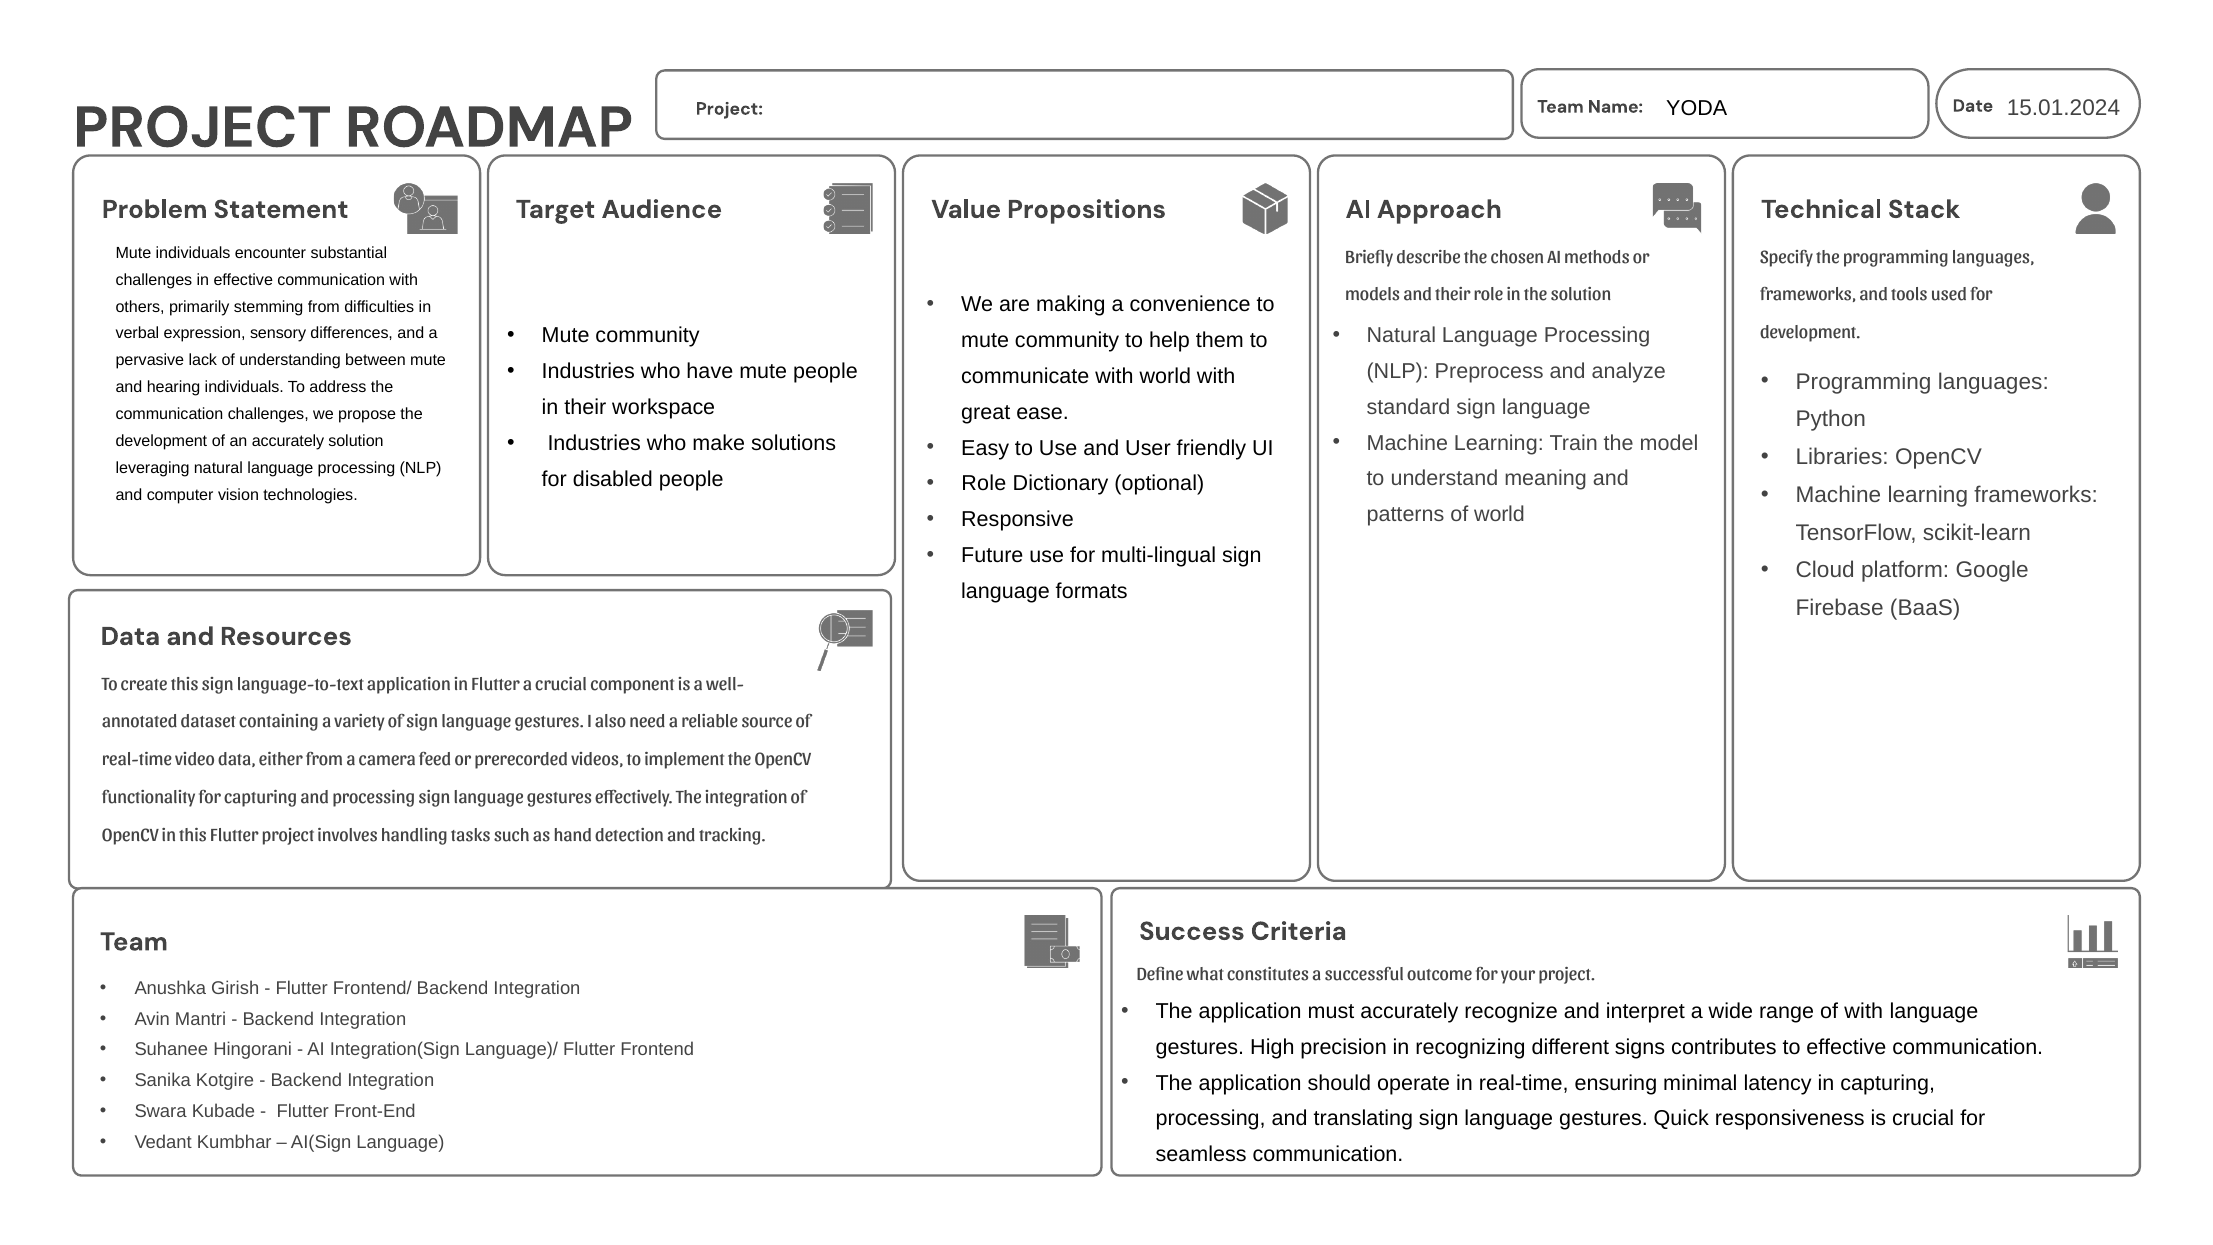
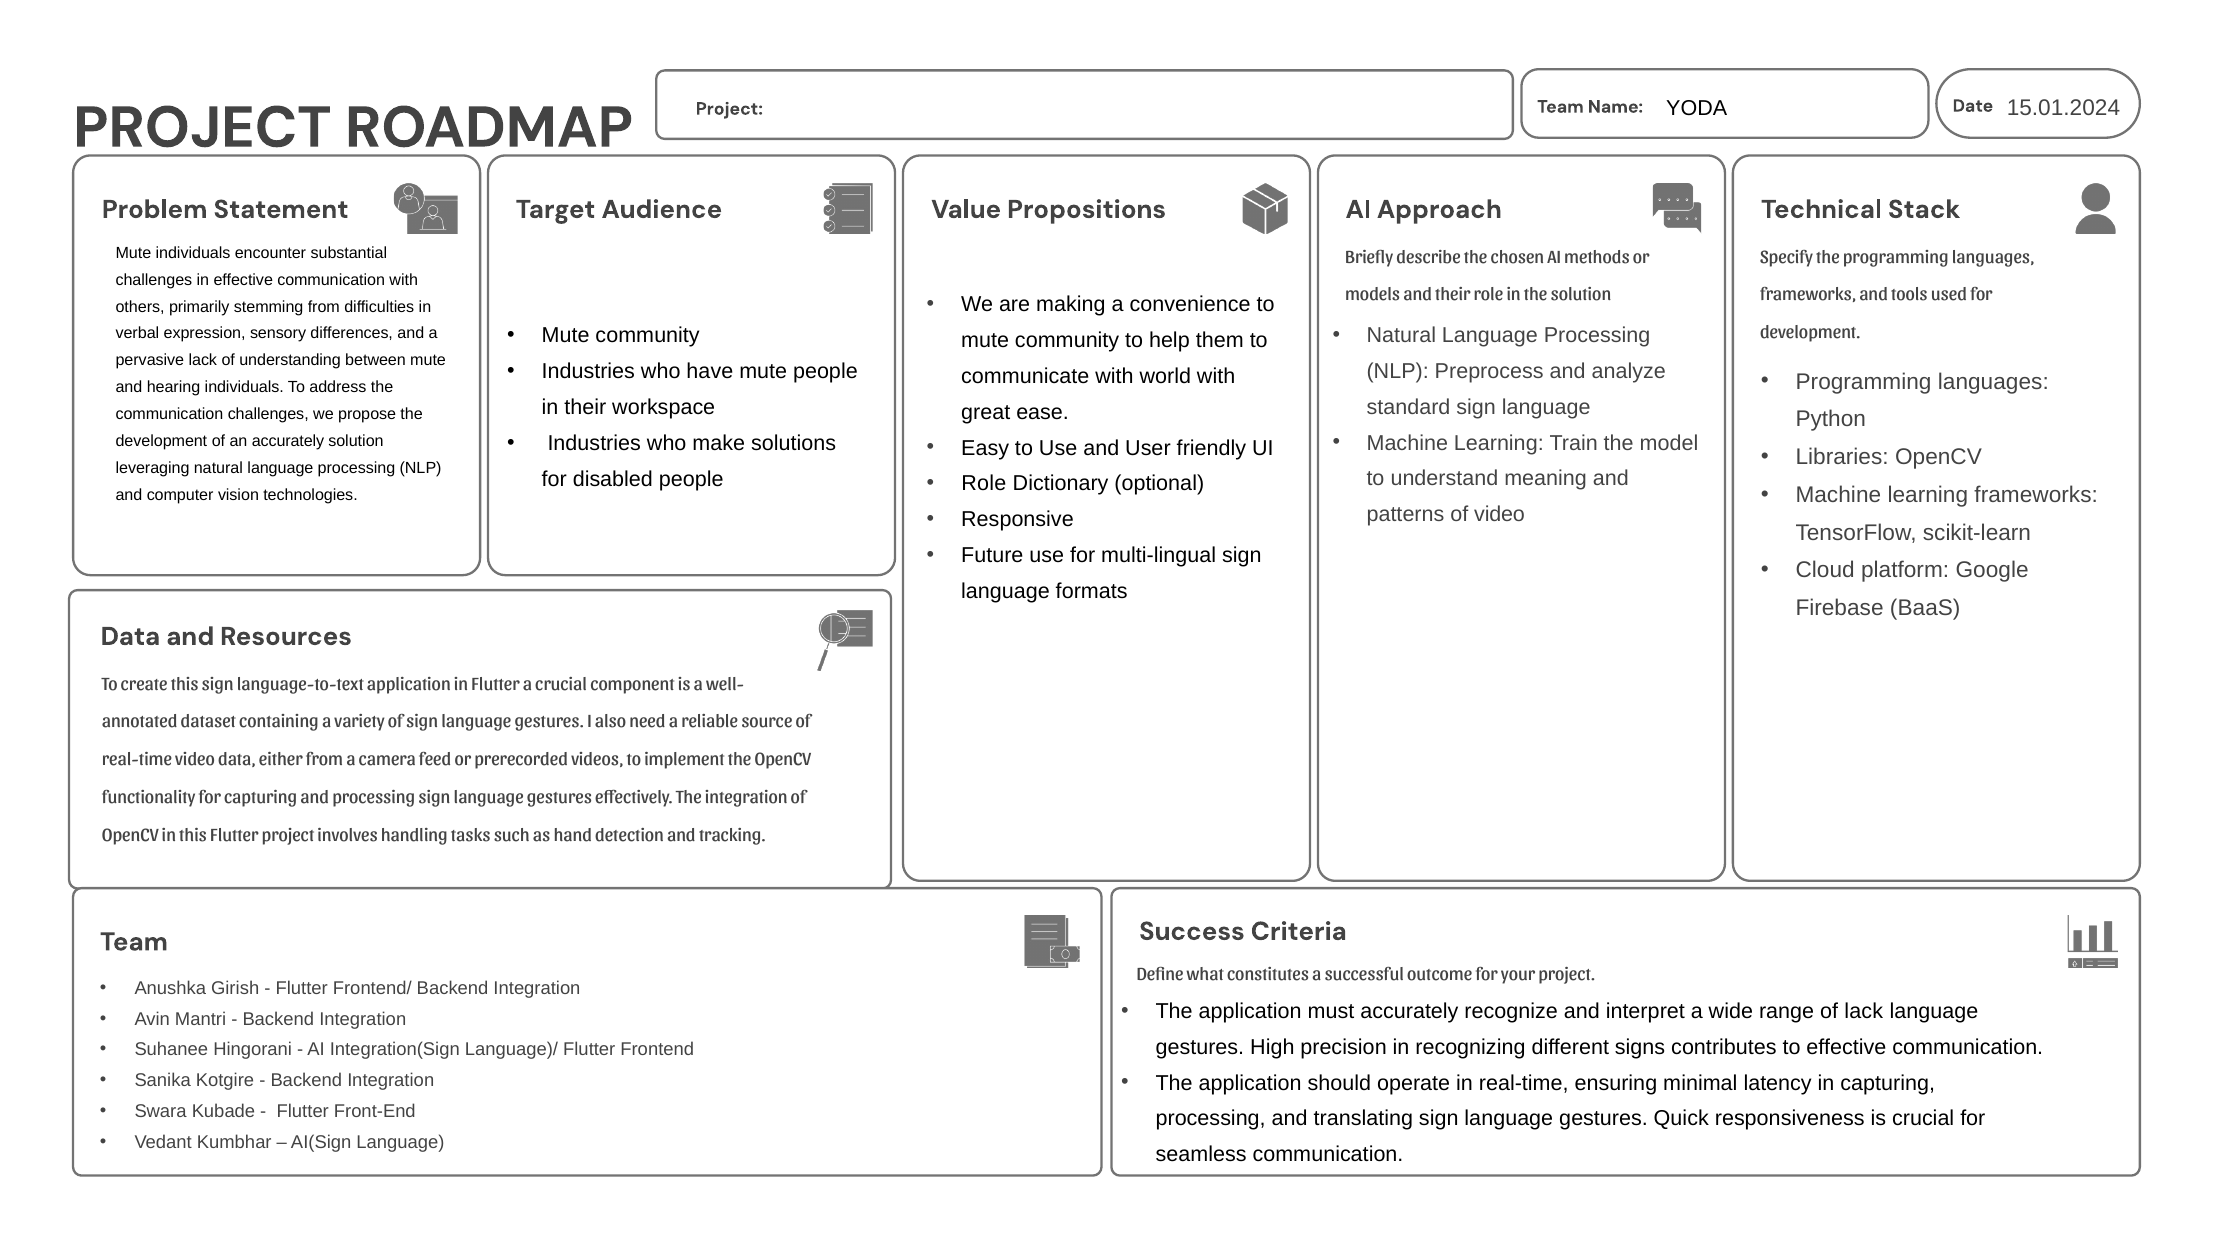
of world: world -> video
of with: with -> lack
